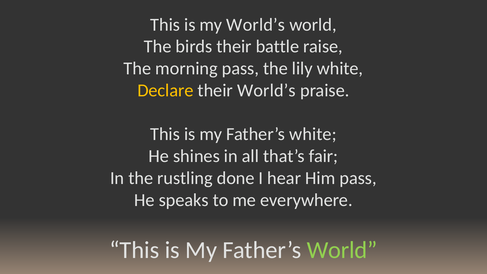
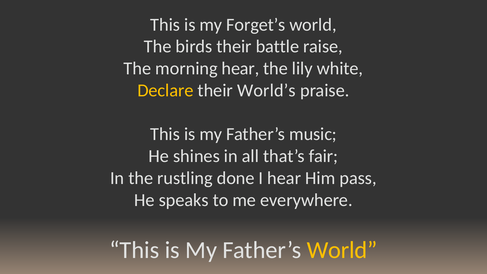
my World’s: World’s -> Forget’s
morning pass: pass -> hear
Father’s white: white -> music
World at (342, 250) colour: light green -> yellow
